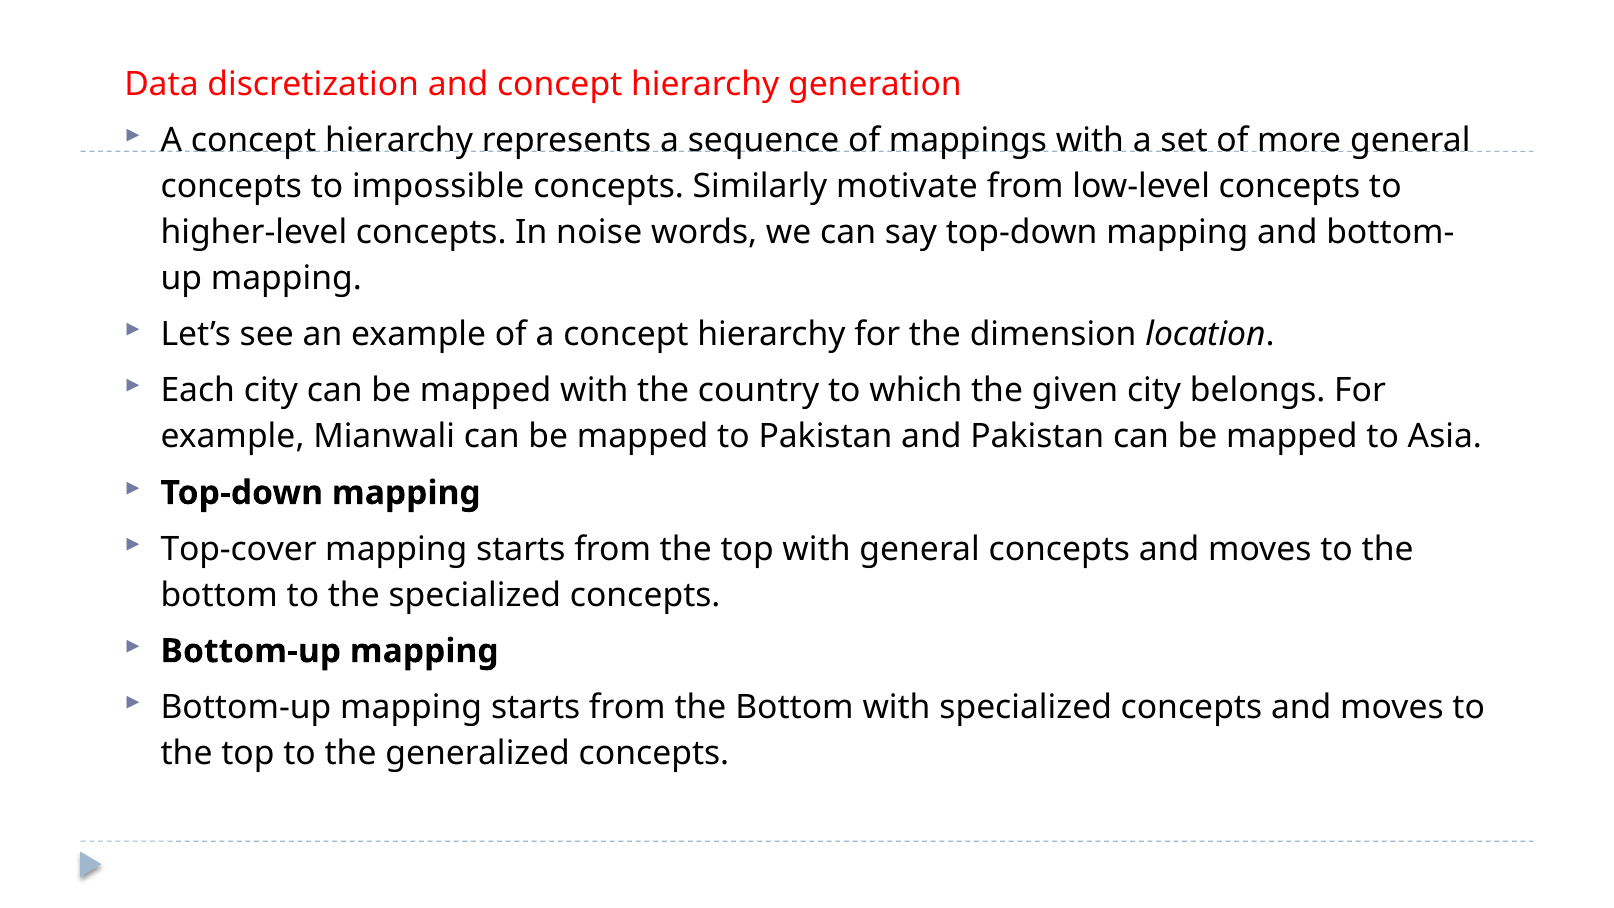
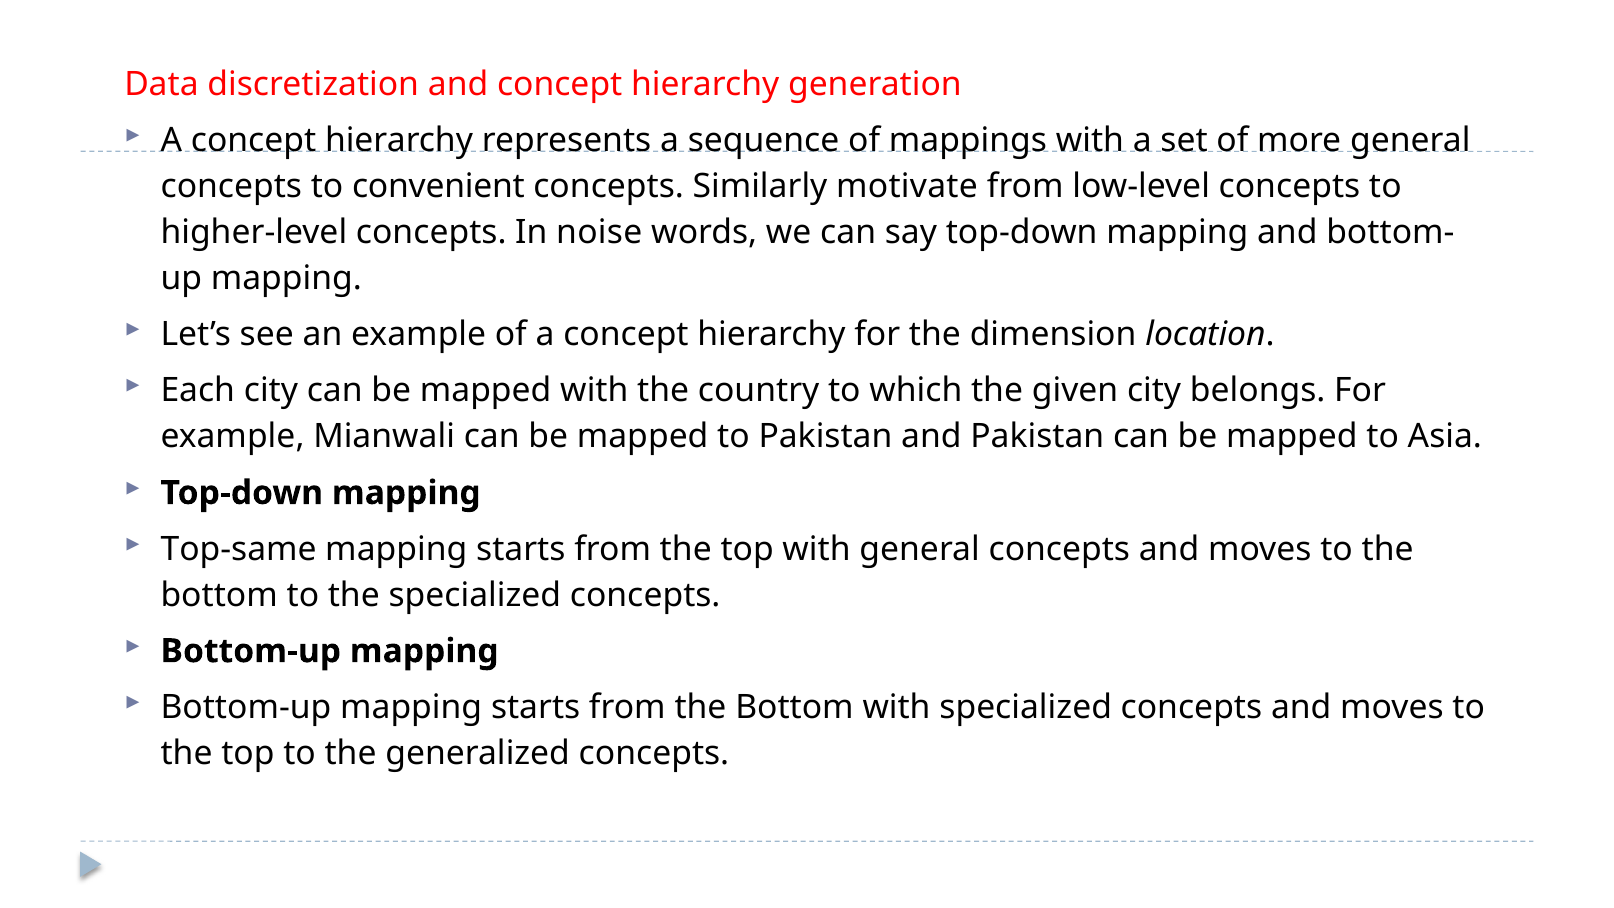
impossible: impossible -> convenient
Top-cover: Top-cover -> Top-same
